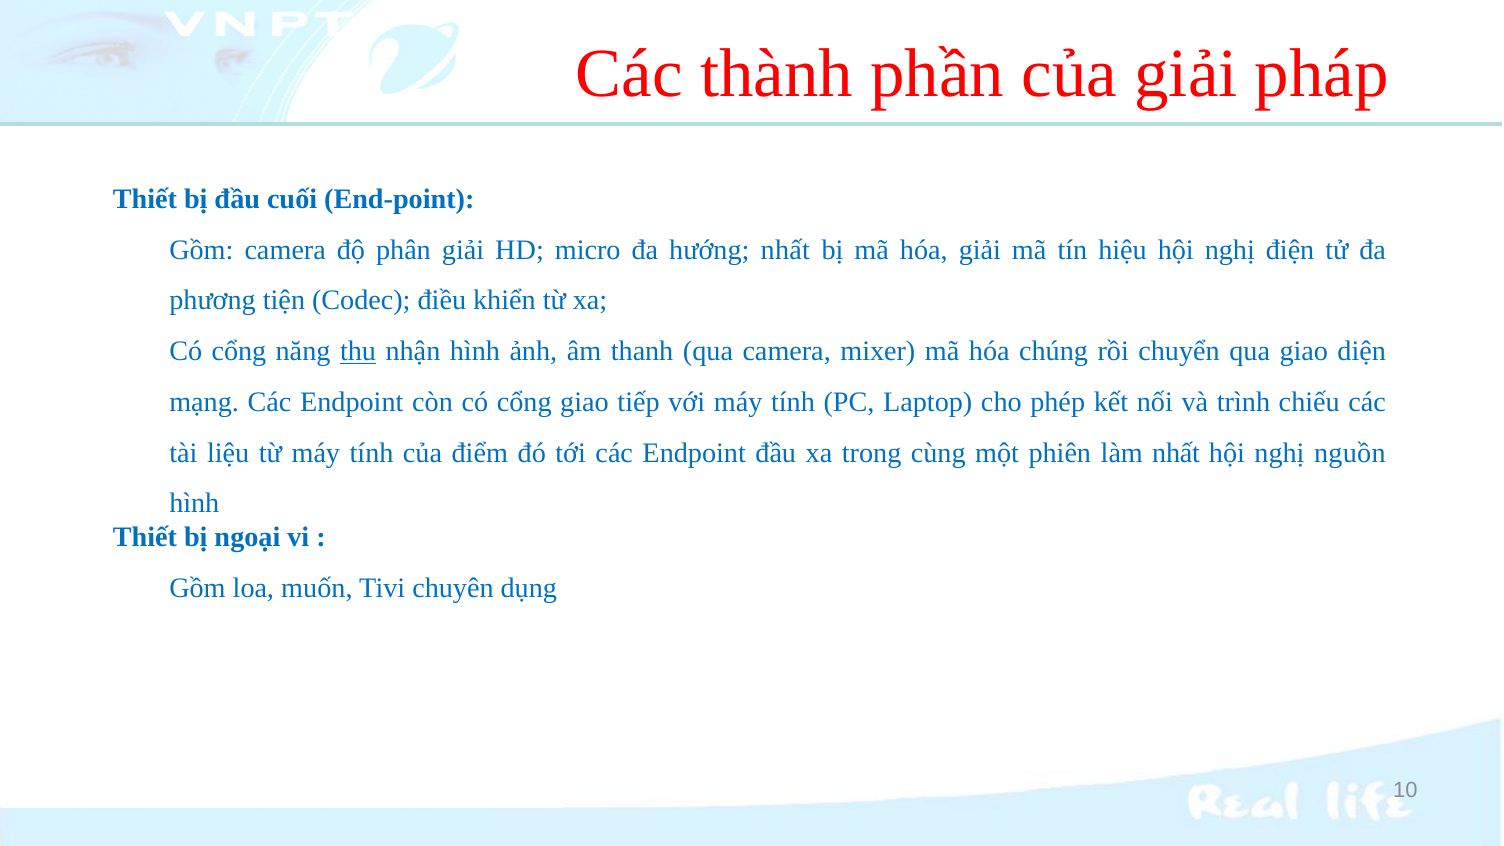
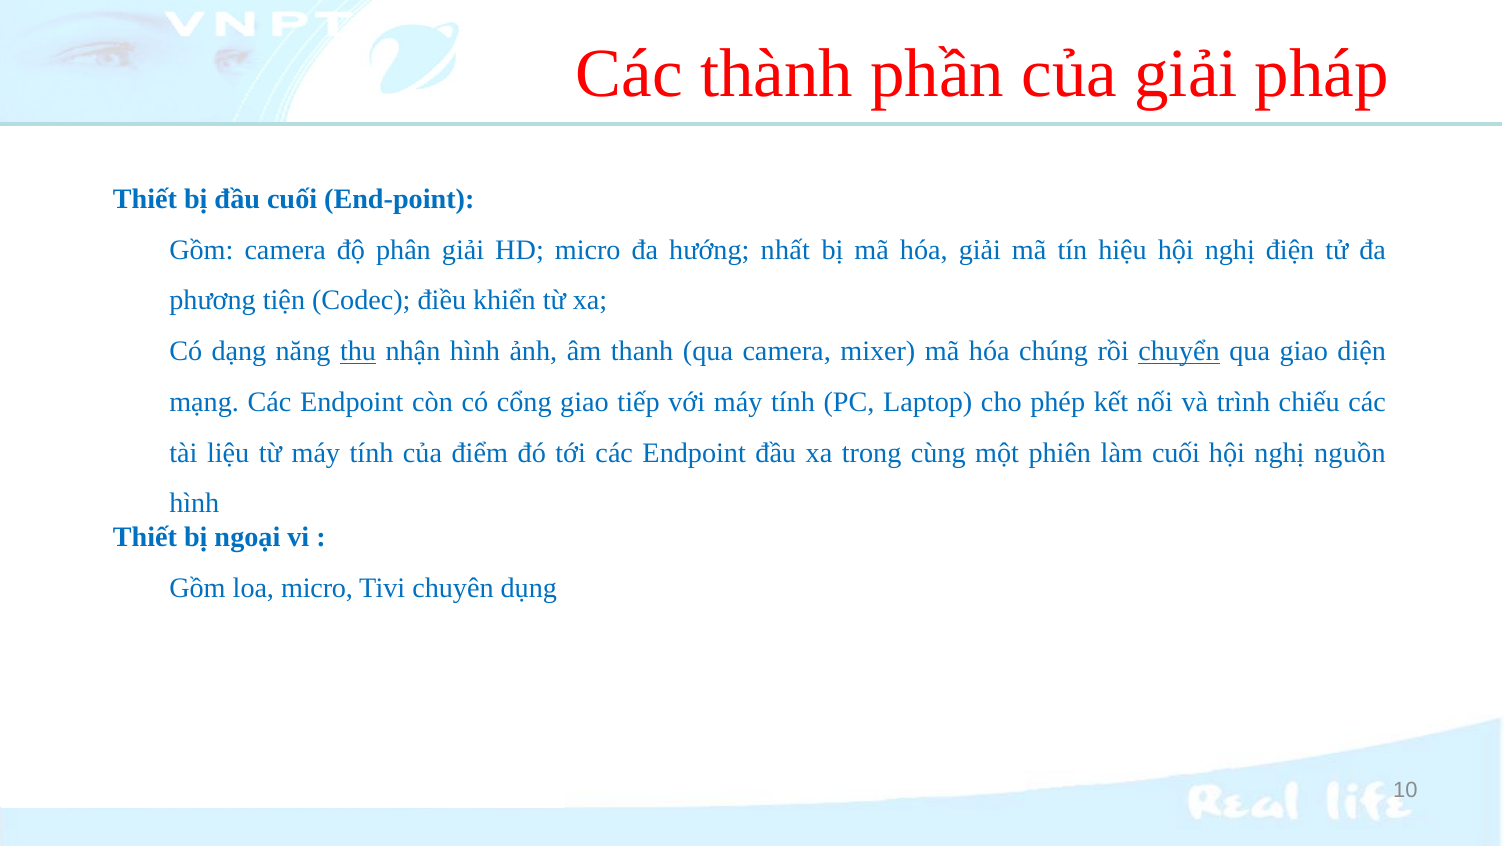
cổng at (239, 351): cổng -> dạng
chuyển underline: none -> present
làm nhất: nhất -> cuối
loa muốn: muốn -> micro
